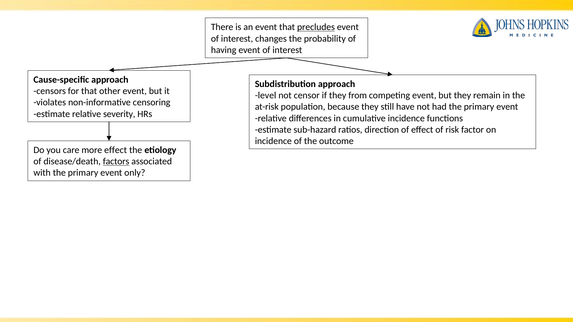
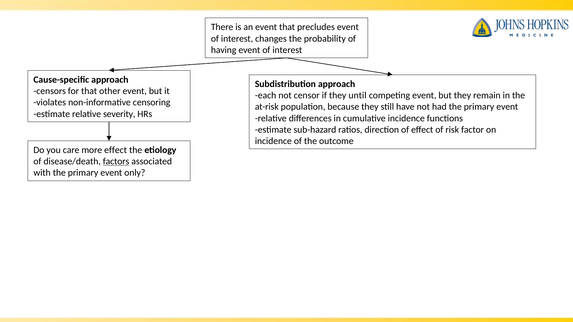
precludes underline: present -> none
level: level -> each
from: from -> until
